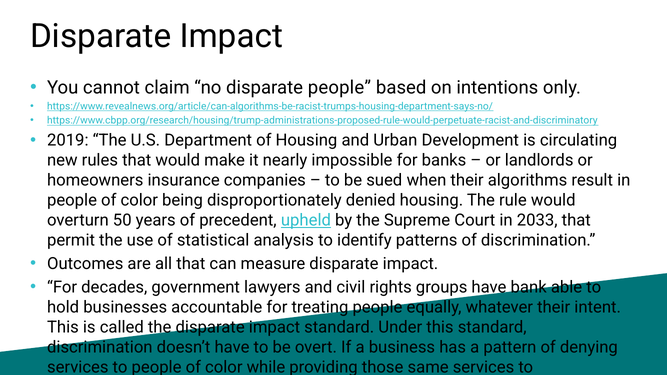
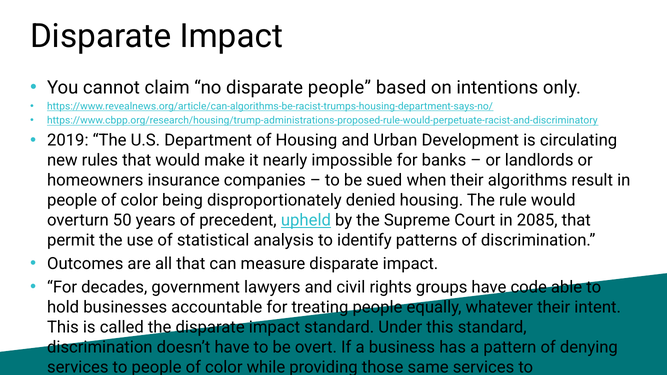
2033: 2033 -> 2085
bank: bank -> code
